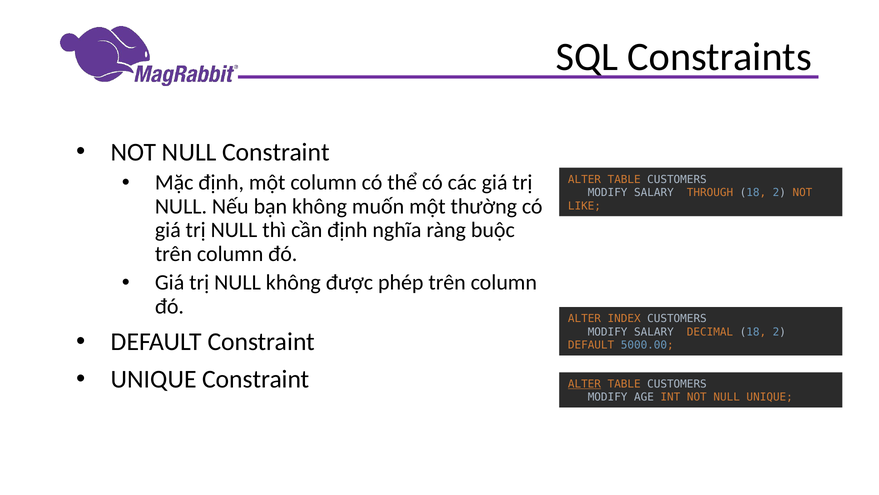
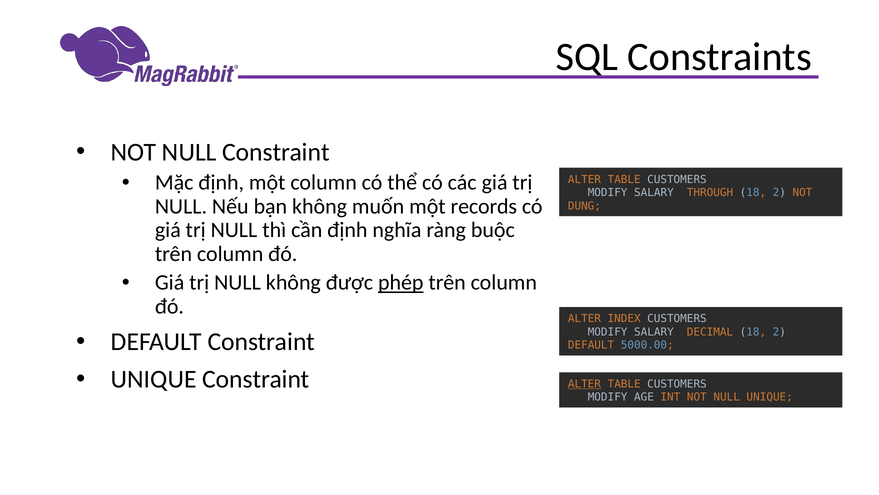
thường: thường -> records
LIKE: LIKE -> DUNG
phép underline: none -> present
